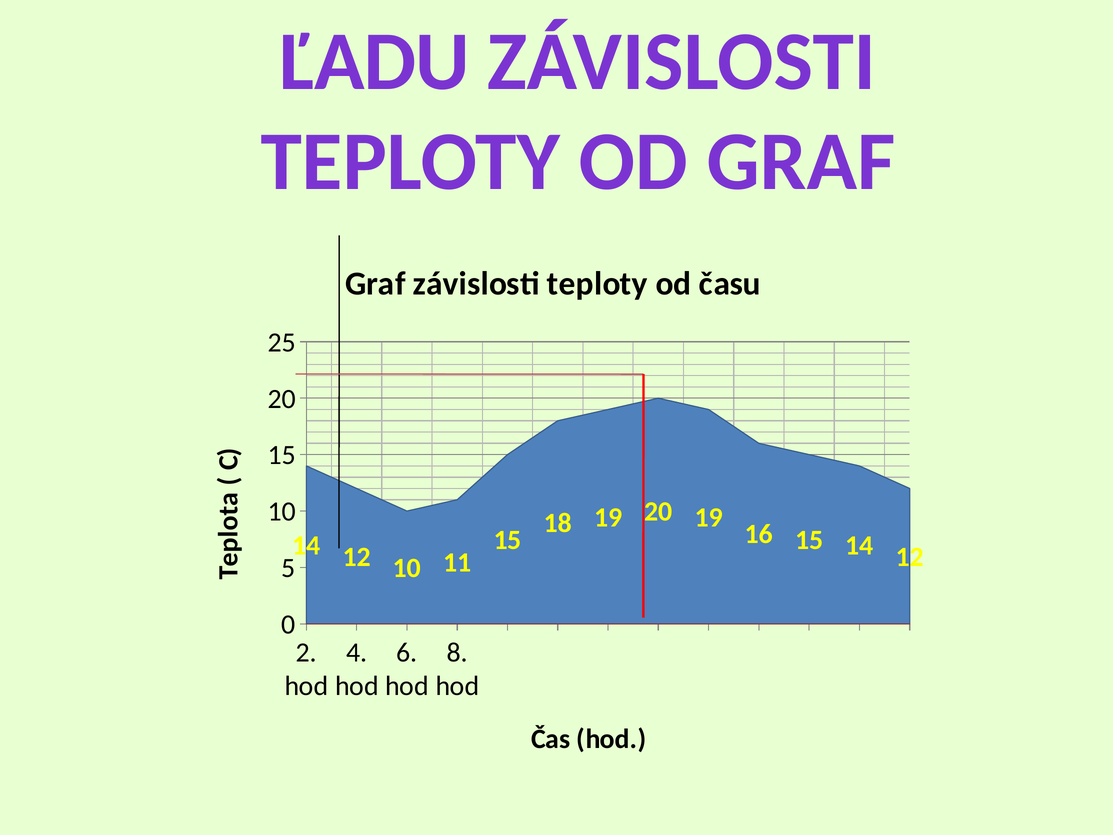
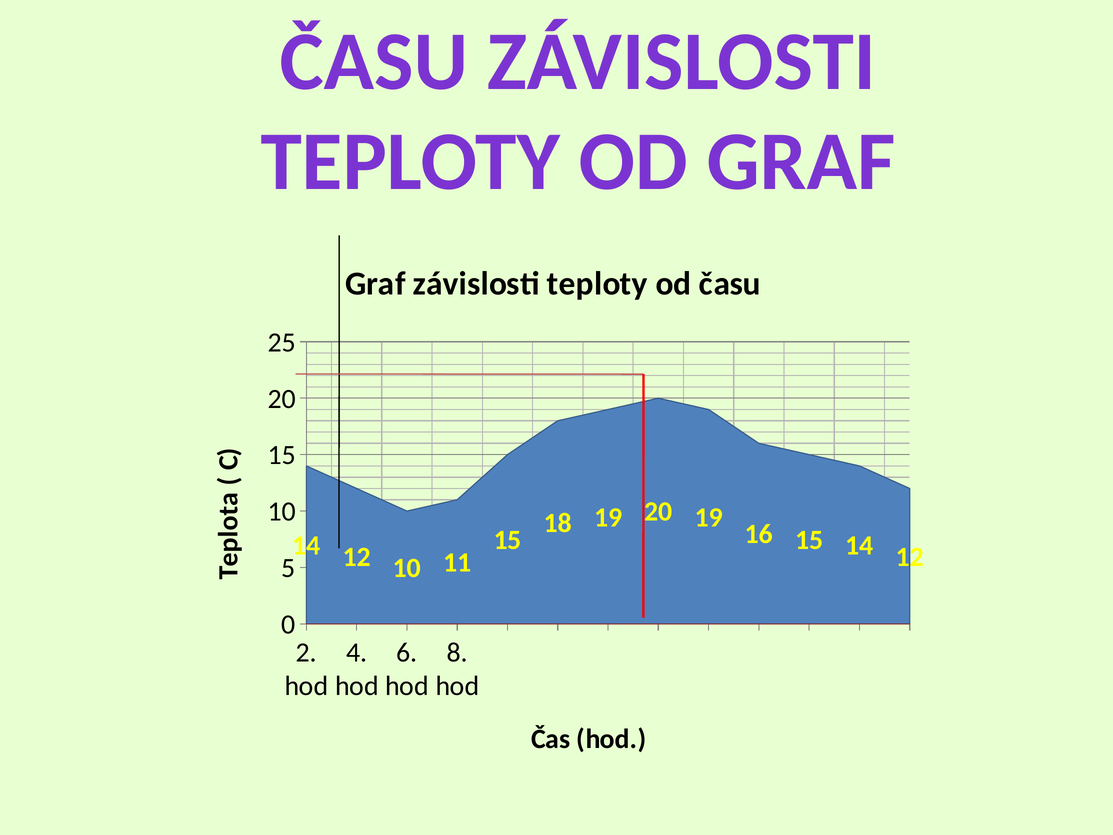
ĽADU at (374, 61): ĽADU -> ČASU
